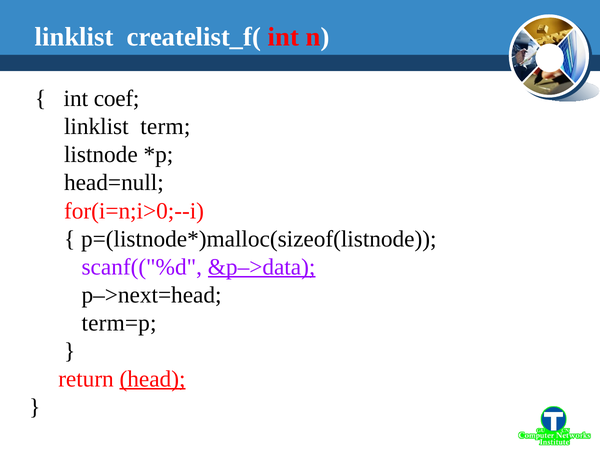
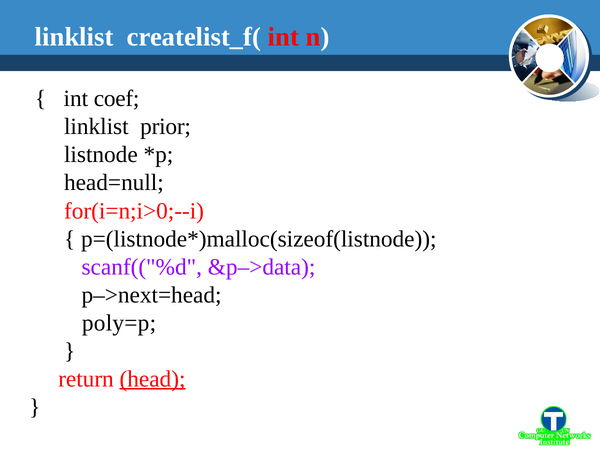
term: term -> prior
&p–>data underline: present -> none
term=p: term=p -> poly=p
